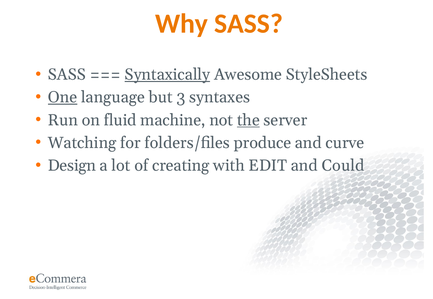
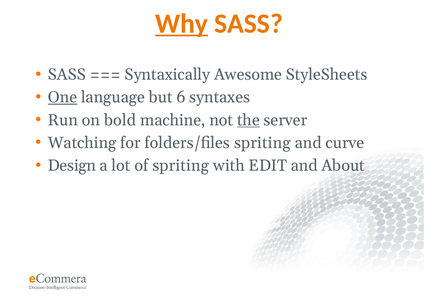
Why underline: none -> present
Syntaxically underline: present -> none
3: 3 -> 6
fluid: fluid -> bold
folders/files produce: produce -> spriting
of creating: creating -> spriting
Could: Could -> About
